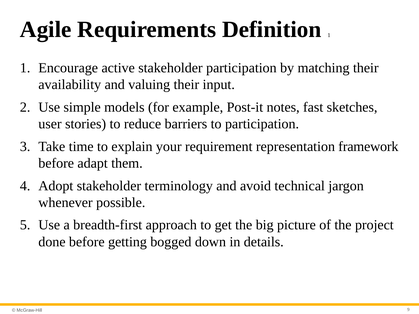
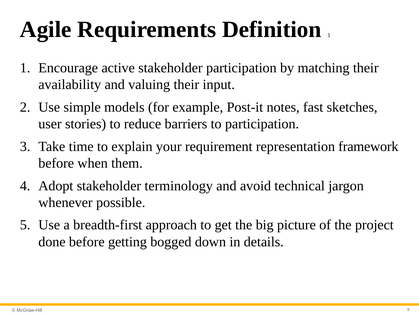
adapt: adapt -> when
